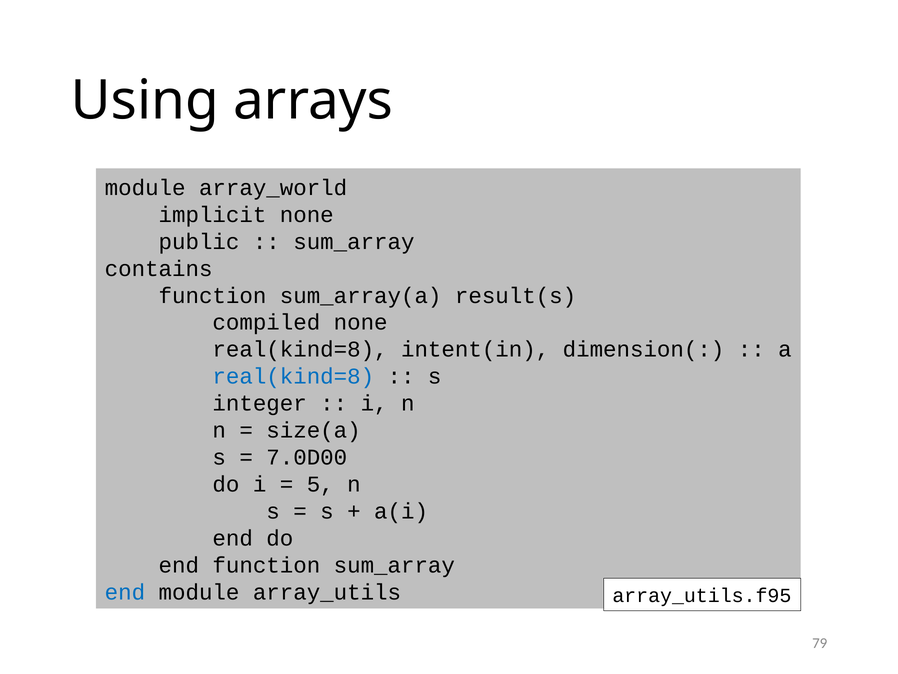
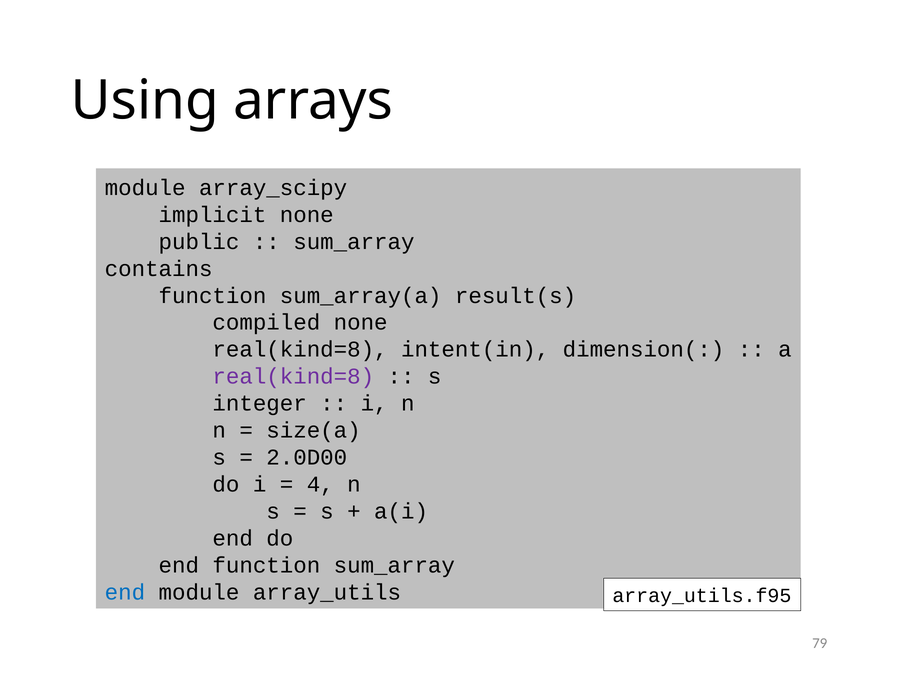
array_world: array_world -> array_scipy
real(kind=8 at (293, 376) colour: blue -> purple
7.0D00: 7.0D00 -> 2.0D00
5: 5 -> 4
